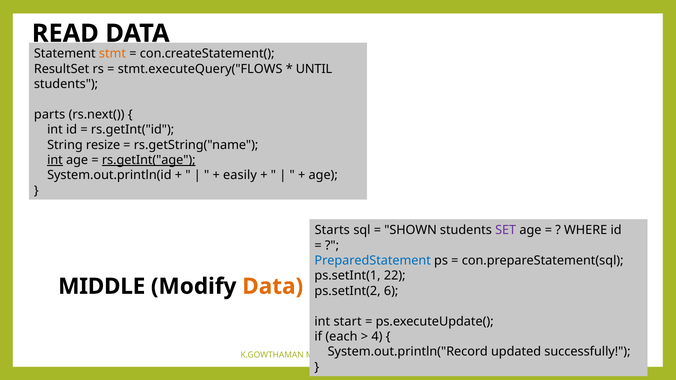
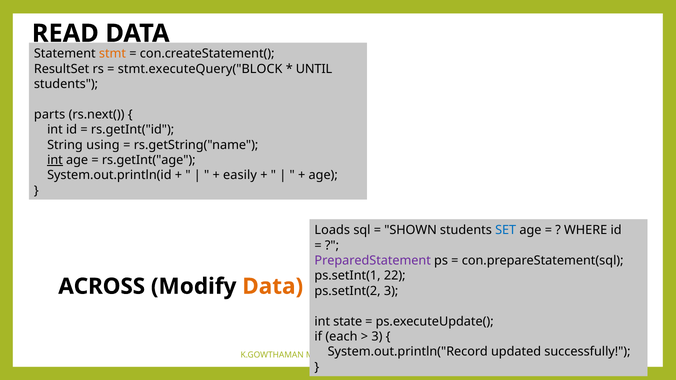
stmt.executeQuery("FLOWS: stmt.executeQuery("FLOWS -> stmt.executeQuery("BLOCK
resize: resize -> using
rs.getInt("age underline: present -> none
Starts: Starts -> Loads
SET colour: purple -> blue
PreparedStatement colour: blue -> purple
MIDDLE: MIDDLE -> ACROSS
ps.setInt(2 6: 6 -> 3
start: start -> state
4 at (377, 337): 4 -> 3
